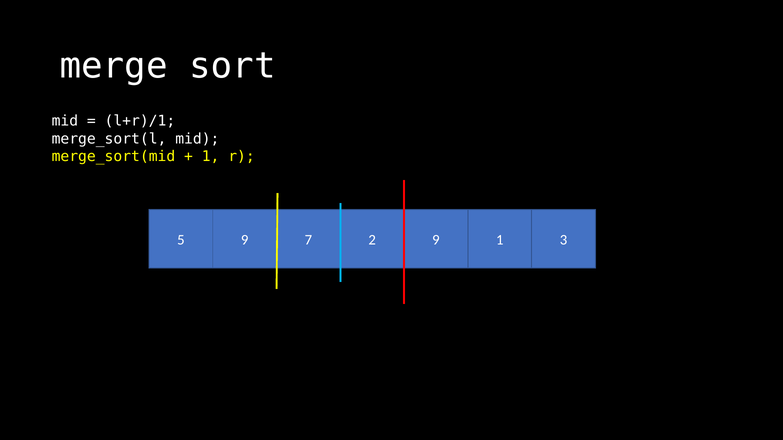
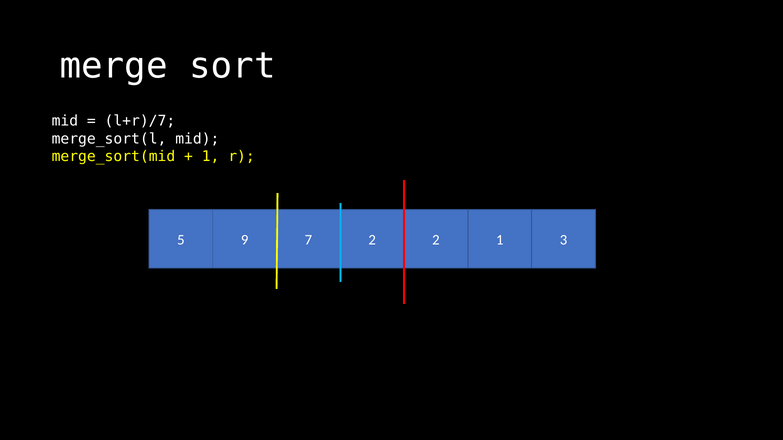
l+r)/1: l+r)/1 -> l+r)/7
2 9: 9 -> 2
